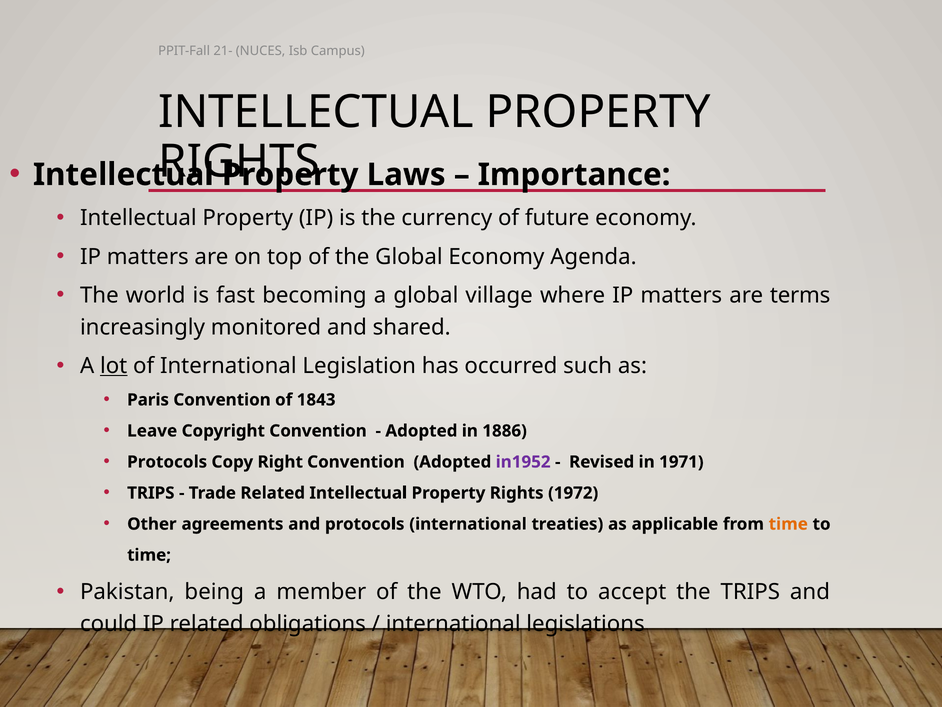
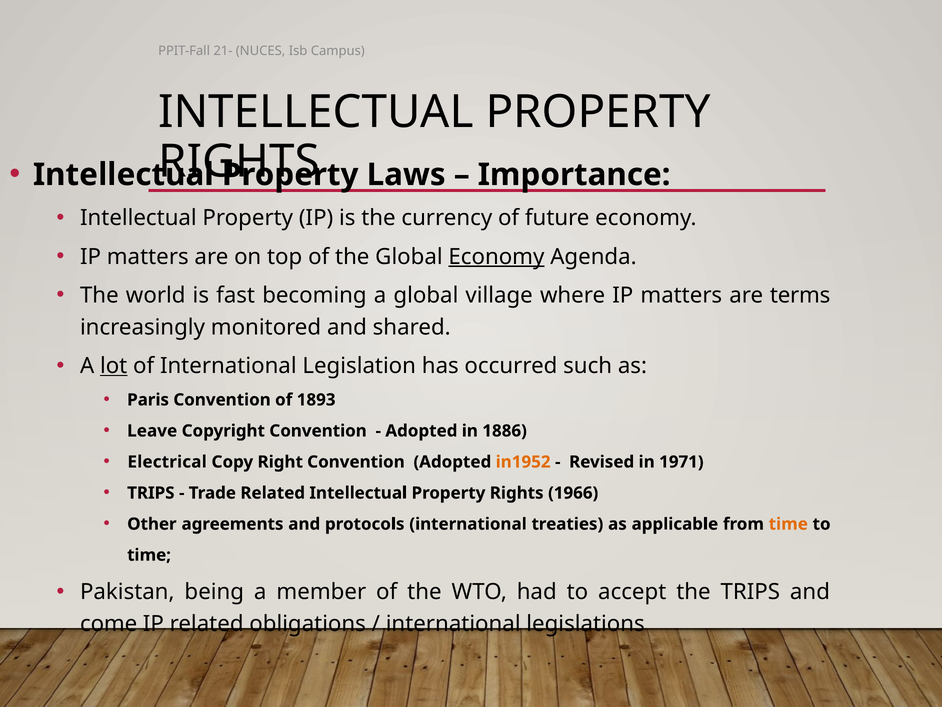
Economy at (496, 257) underline: none -> present
1843: 1843 -> 1893
Protocols at (167, 462): Protocols -> Electrical
in1952 colour: purple -> orange
1972: 1972 -> 1966
could: could -> come
